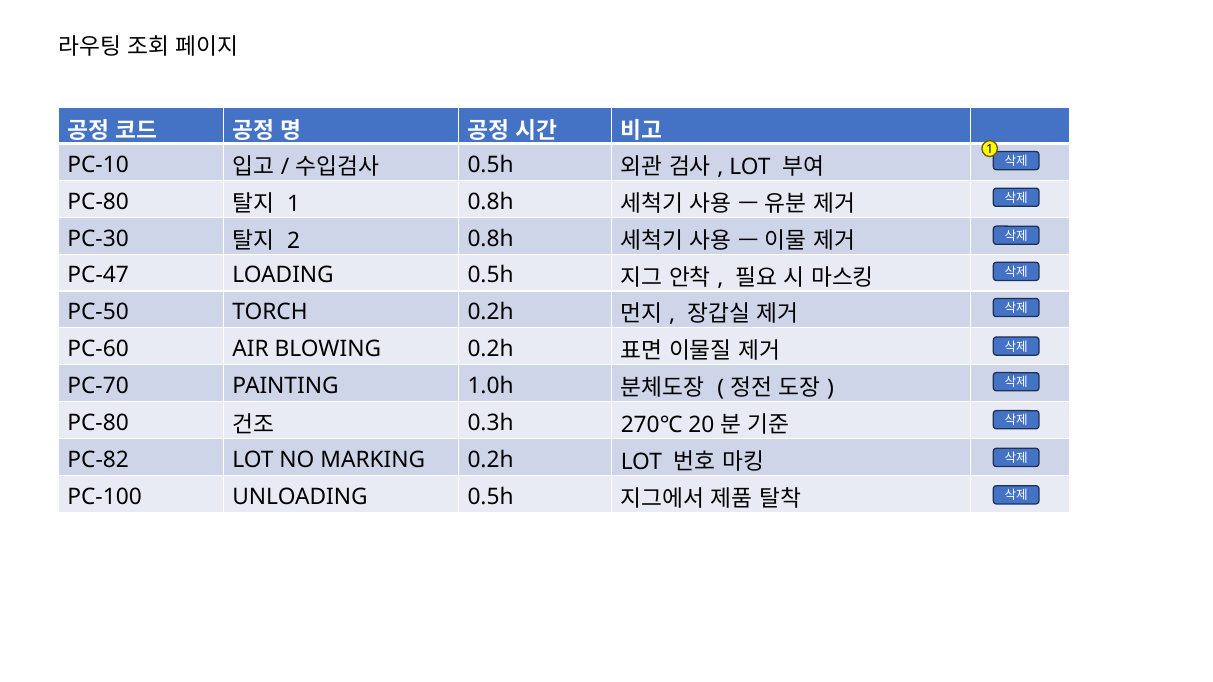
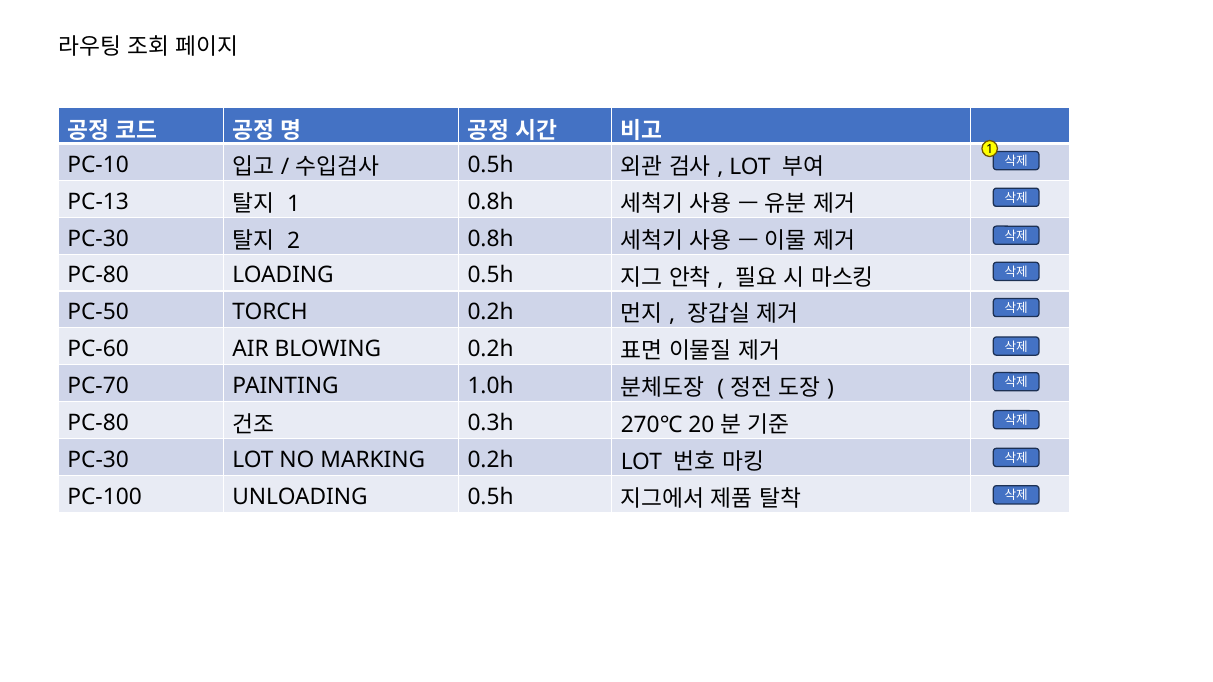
PC-80 at (98, 202): PC-80 -> PC-13
PC-47 at (98, 276): PC-47 -> PC-80
PC-82 at (98, 460): PC-82 -> PC-30
